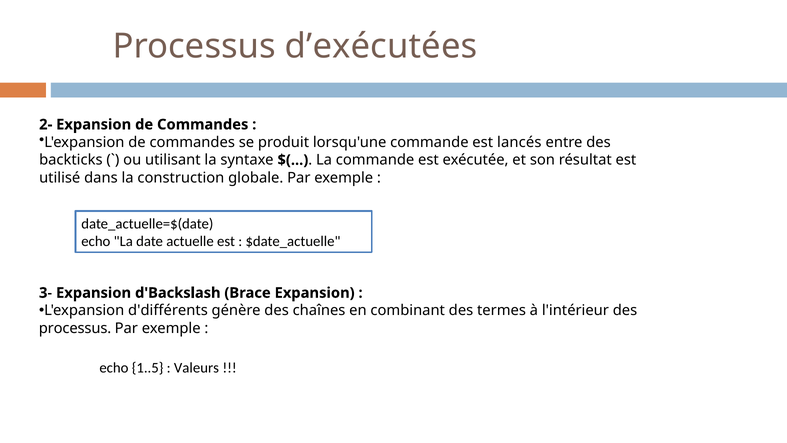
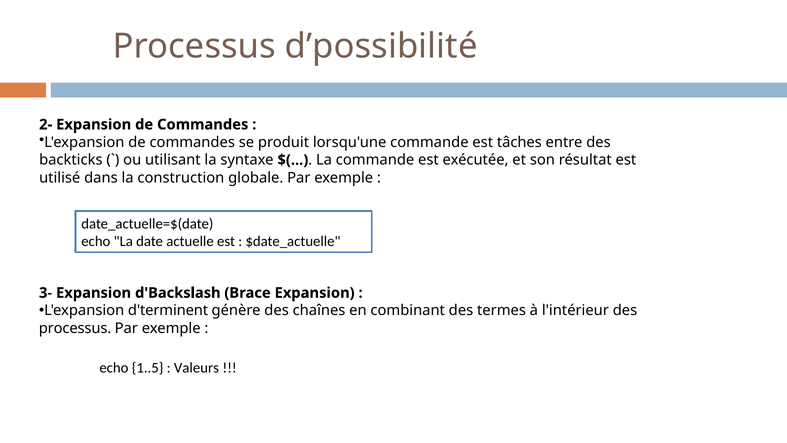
d’exécutées: d’exécutées -> d’possibilité
lancés: lancés -> tâches
d'différents: d'différents -> d'terminent
